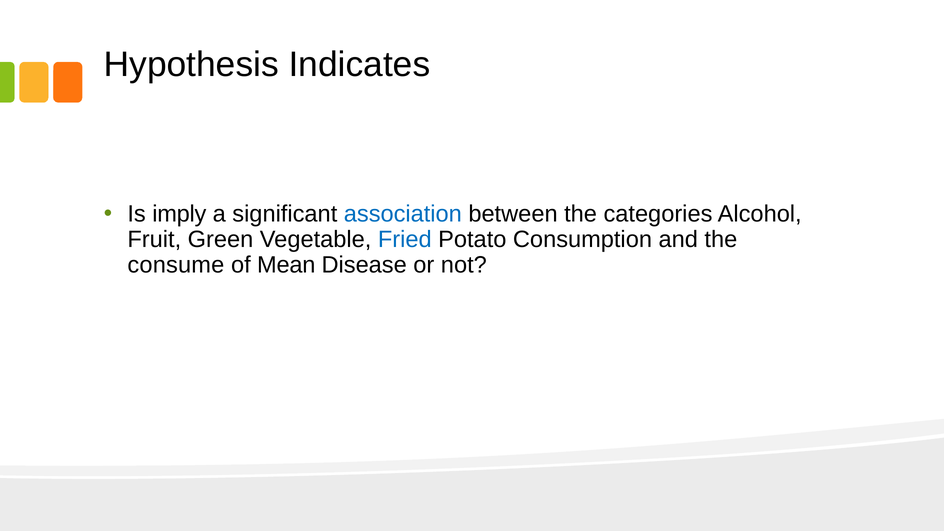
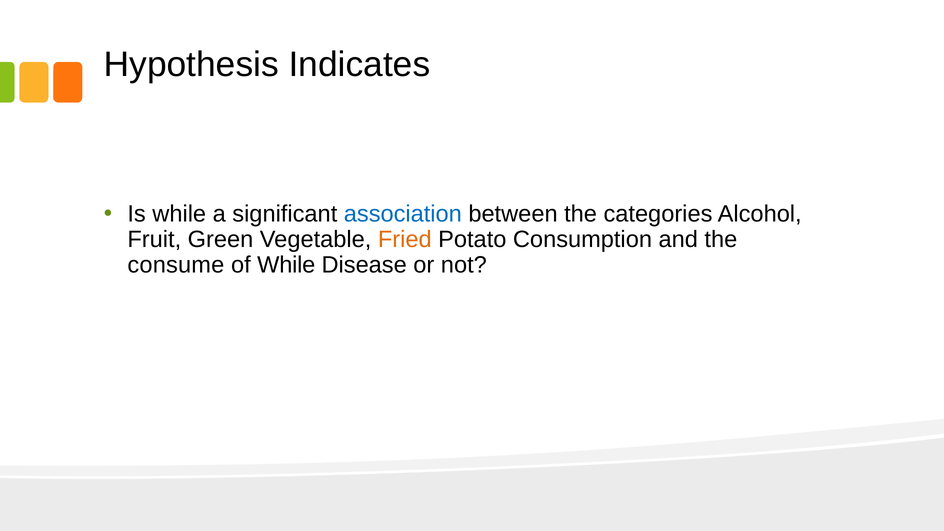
Is imply: imply -> while
Fried colour: blue -> orange
of Mean: Mean -> While
